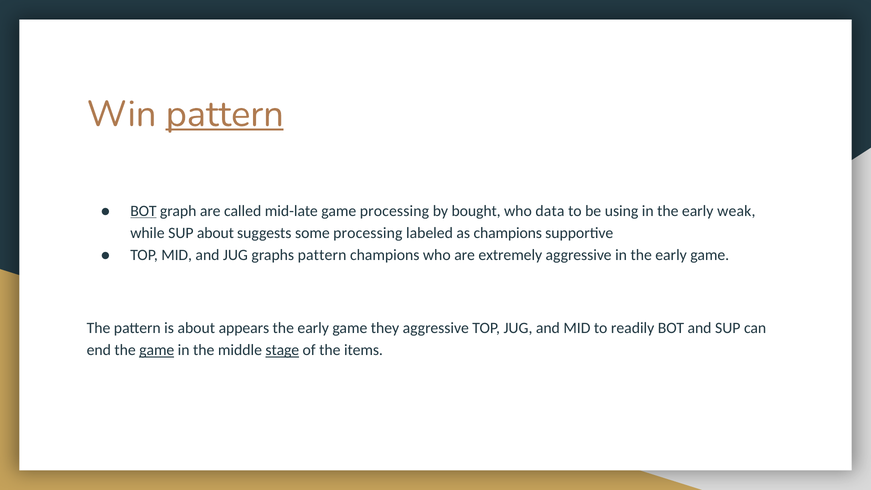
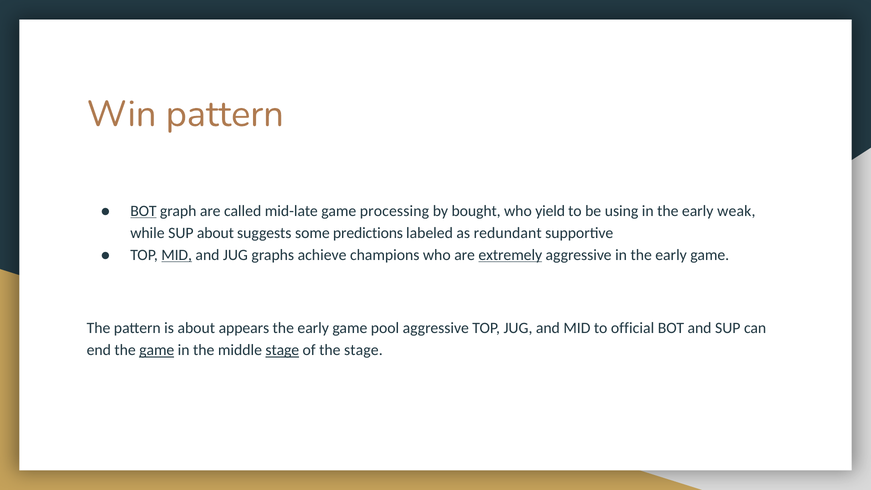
pattern at (225, 114) underline: present -> none
data: data -> yield
some processing: processing -> predictions
as champions: champions -> redundant
MID at (177, 255) underline: none -> present
graphs pattern: pattern -> achieve
extremely underline: none -> present
they: they -> pool
readily: readily -> official
the items: items -> stage
